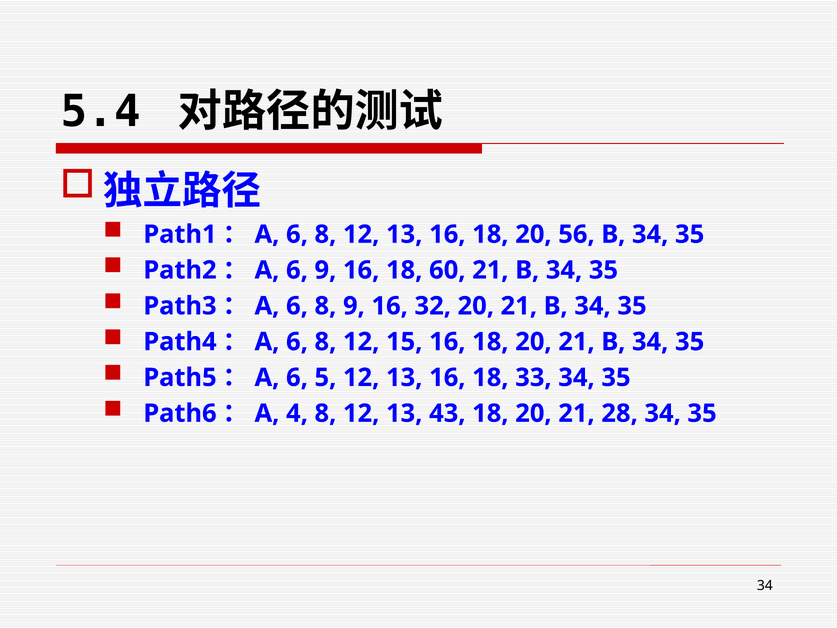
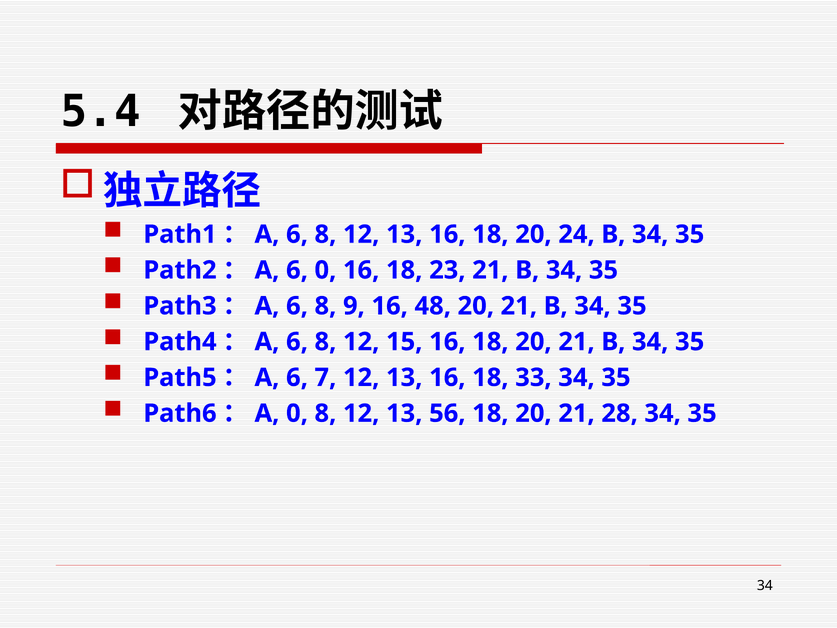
56: 56 -> 24
6 9: 9 -> 0
60: 60 -> 23
32: 32 -> 48
5: 5 -> 7
4 at (297, 413): 4 -> 0
43: 43 -> 56
